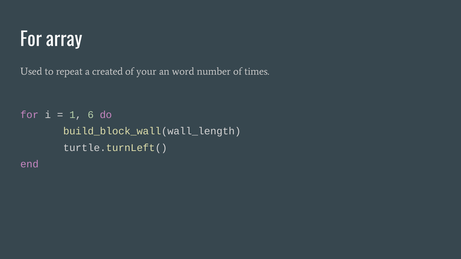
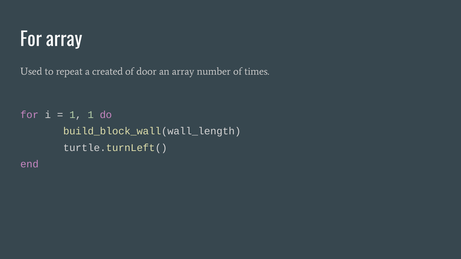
your: your -> door
an word: word -> array
1 6: 6 -> 1
